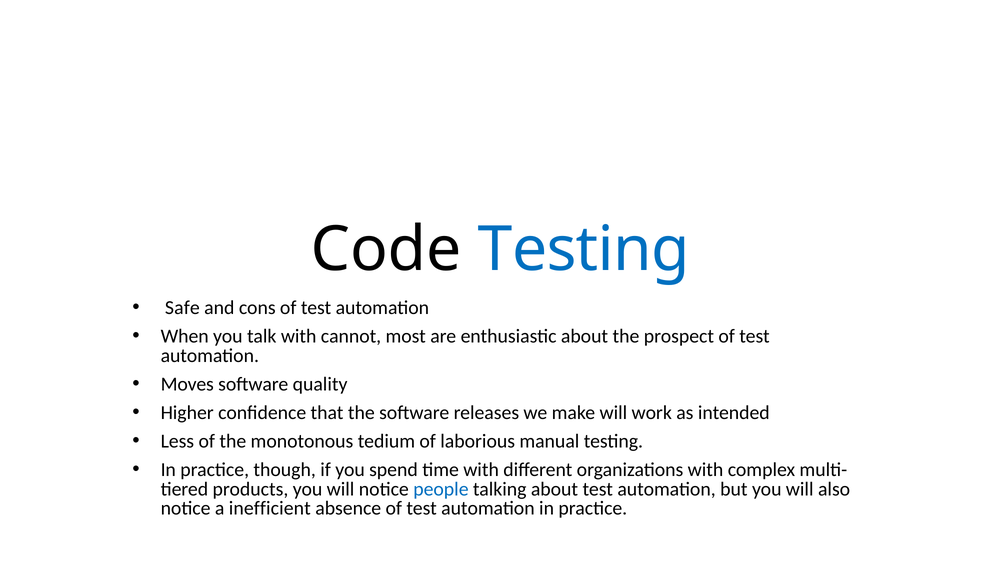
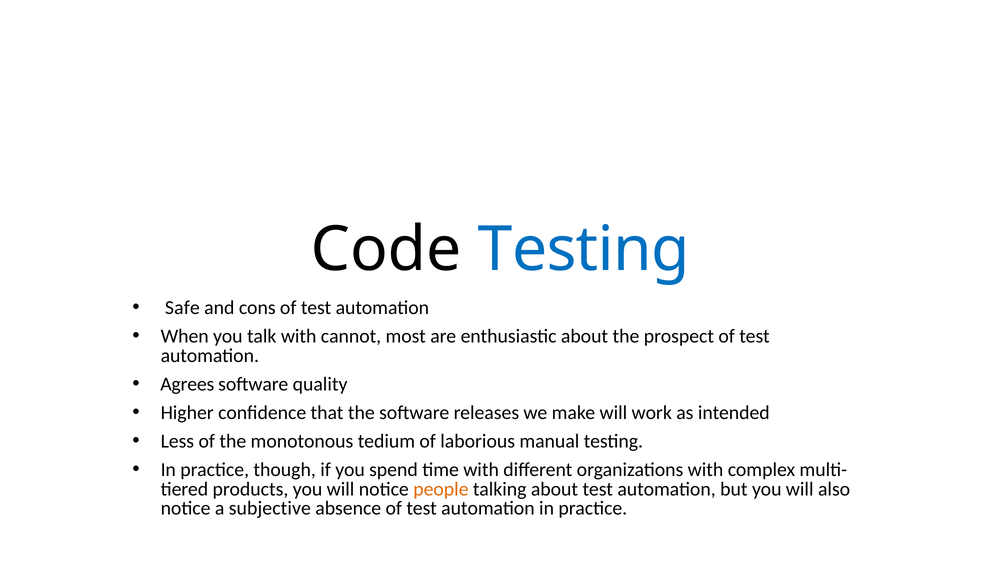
Moves: Moves -> Agrees
people colour: blue -> orange
inefficient: inefficient -> subjective
